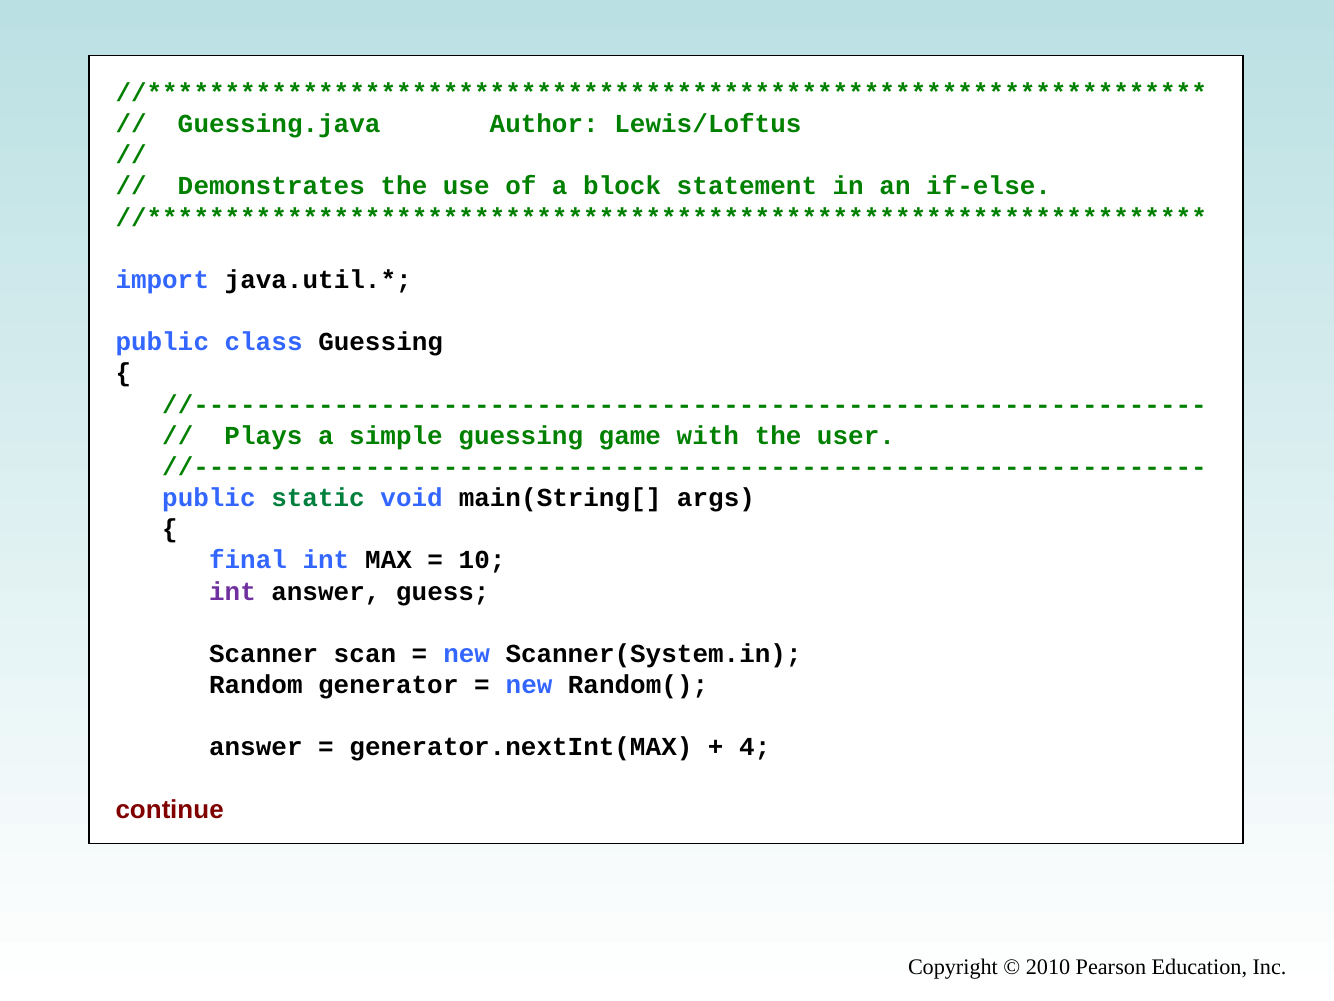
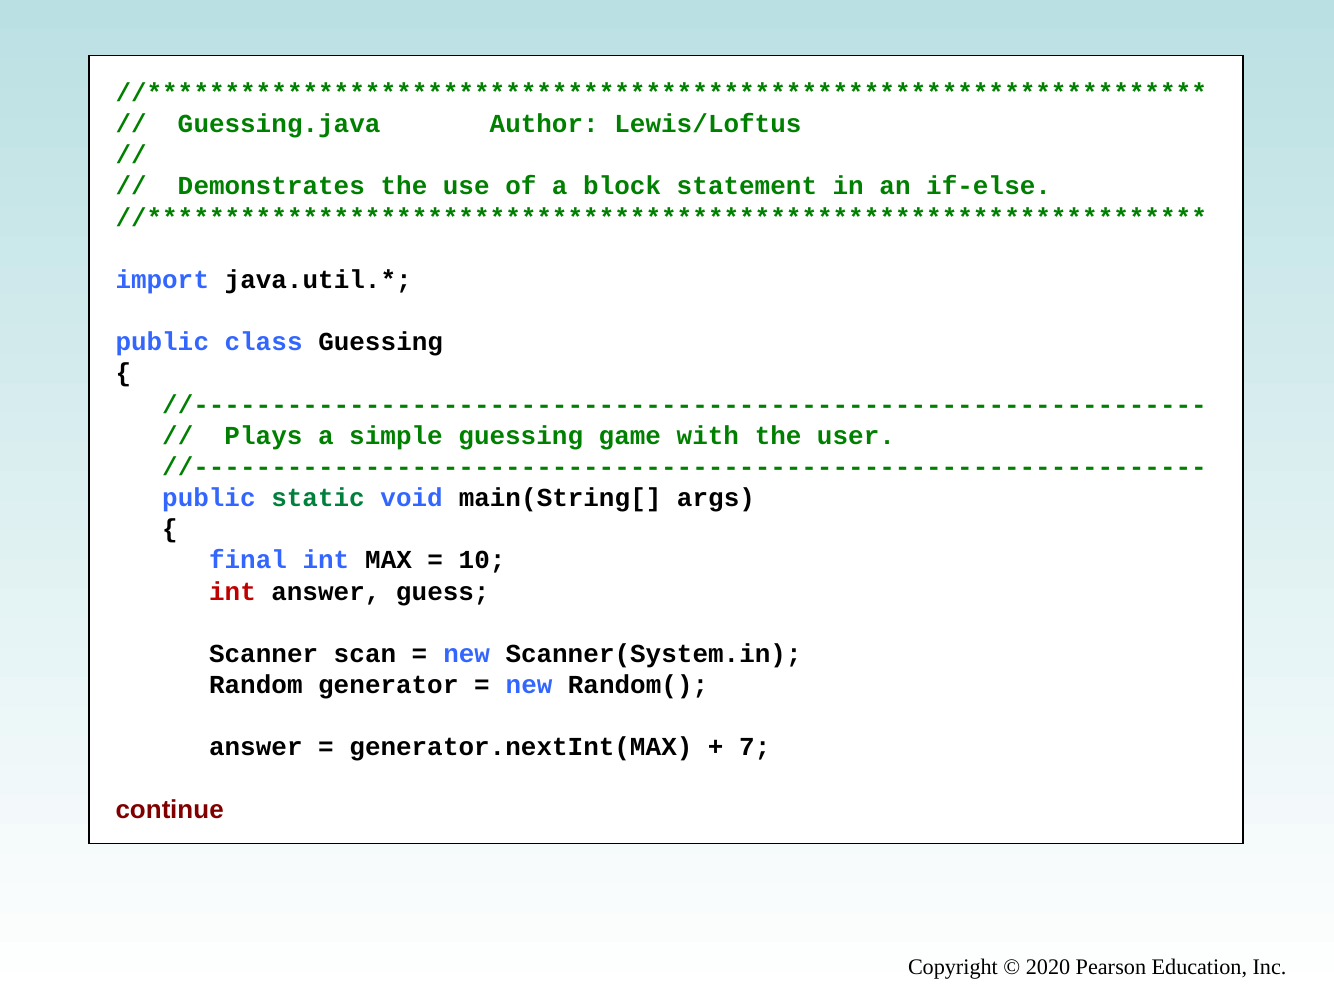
int at (232, 591) colour: purple -> red
4: 4 -> 7
2010: 2010 -> 2020
